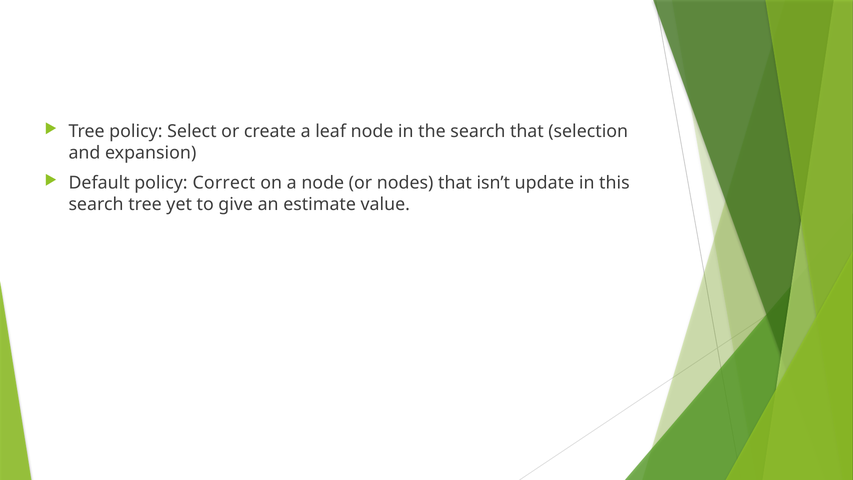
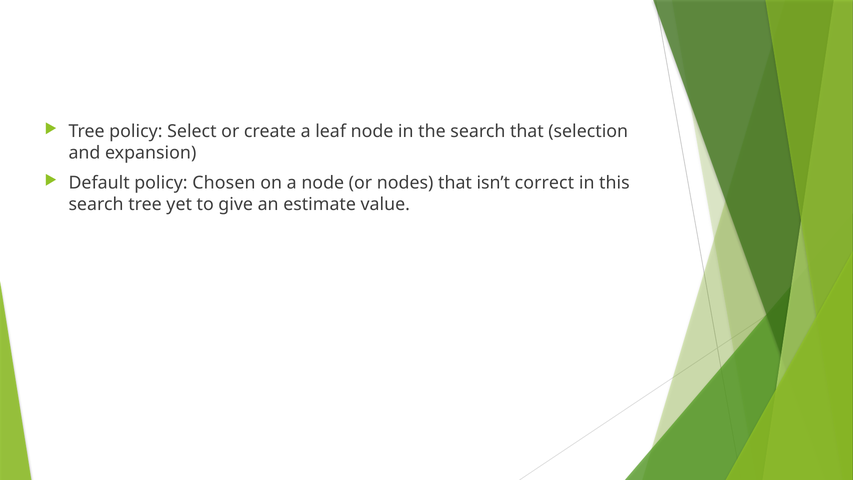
Correct: Correct -> Chosen
update: update -> correct
